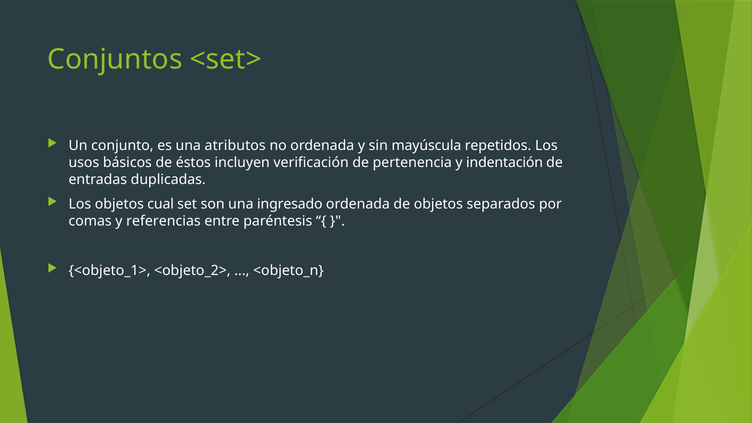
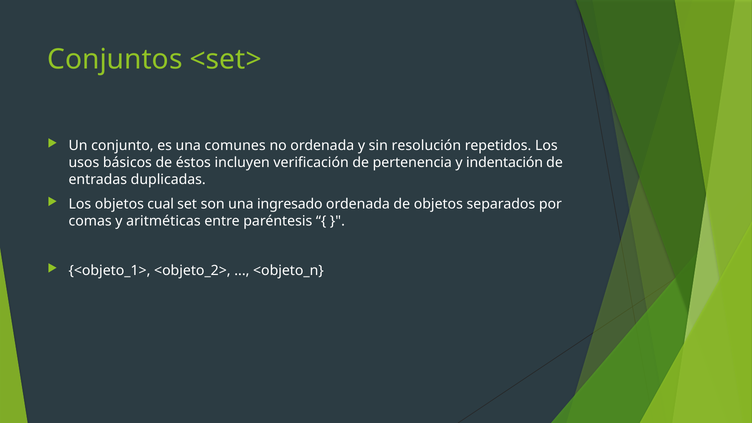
atributos: atributos -> comunes
mayúscula: mayúscula -> resolución
referencias: referencias -> aritméticas
